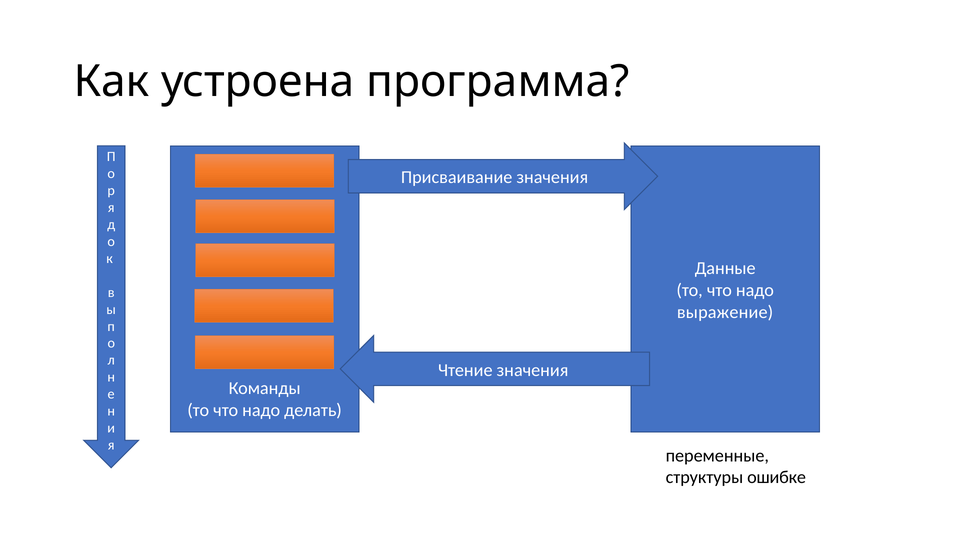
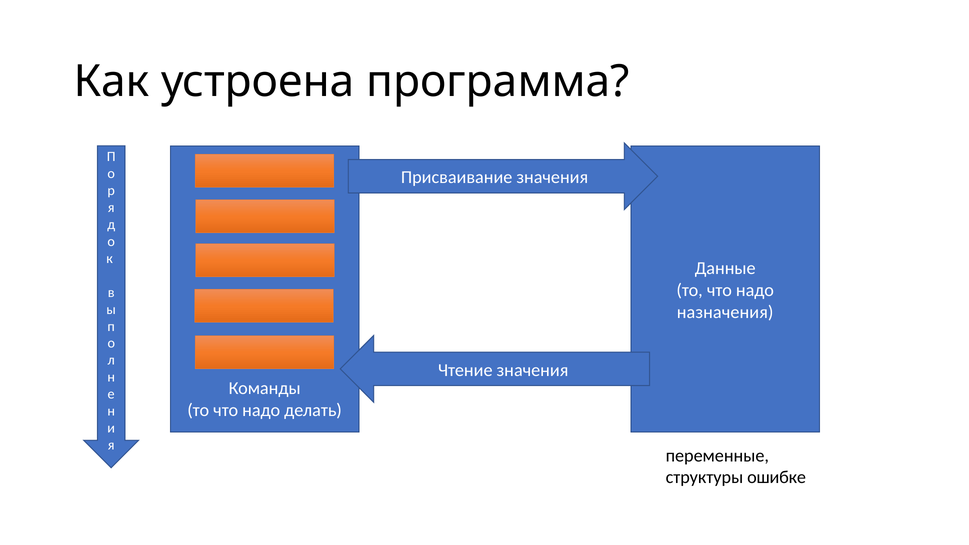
выражение: выражение -> назначения
